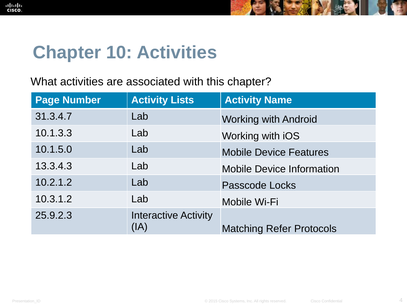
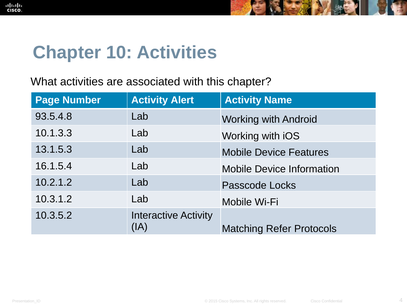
Lists: Lists -> Alert
31.3.4.7: 31.3.4.7 -> 93.5.4.8
10.1.5.0: 10.1.5.0 -> 13.1.5.3
13.3.4.3: 13.3.4.3 -> 16.1.5.4
25.9.2.3: 25.9.2.3 -> 10.3.5.2
